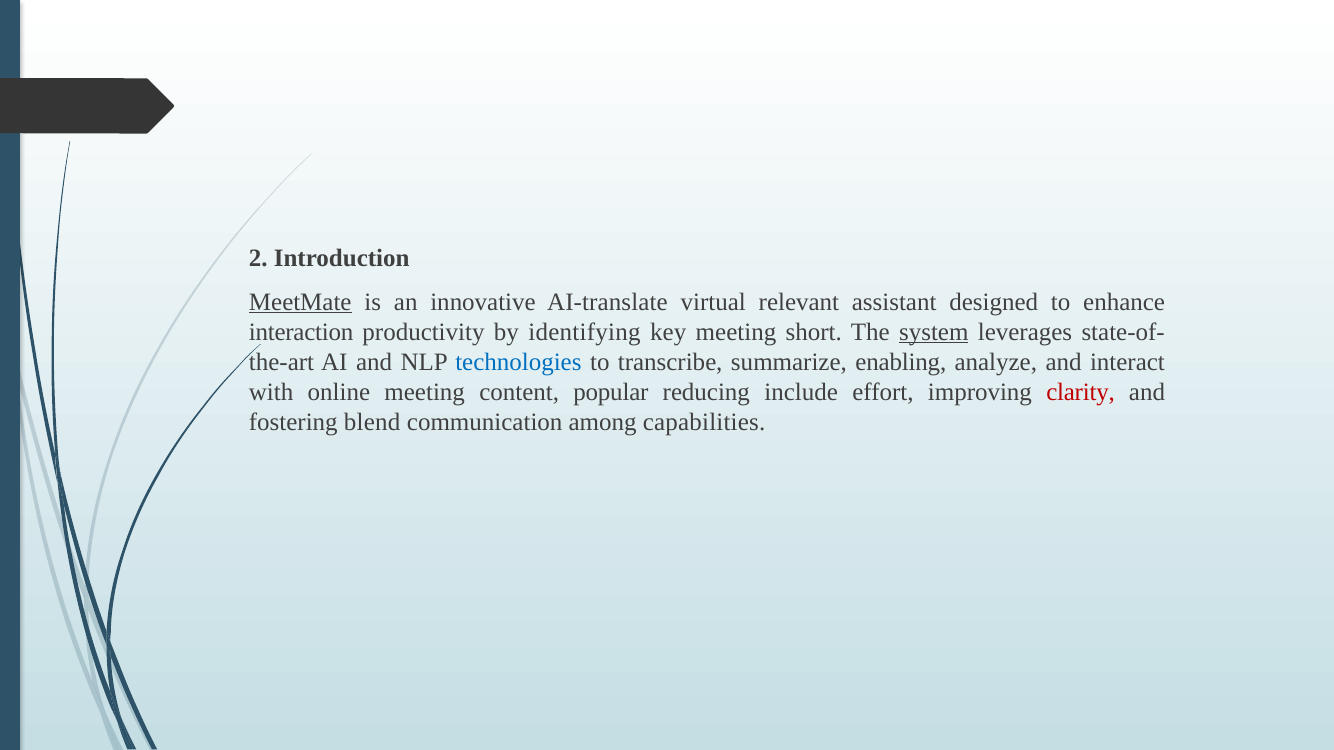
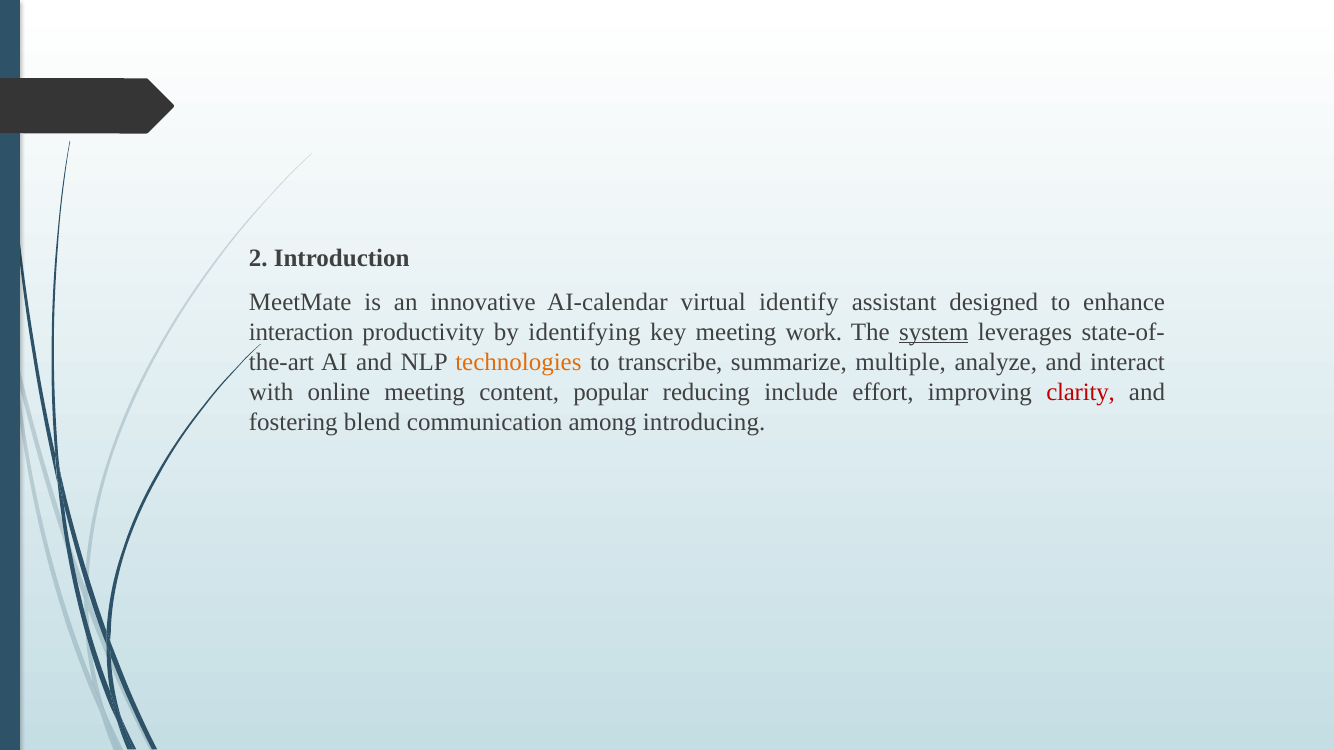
MeetMate underline: present -> none
AI-translate: AI-translate -> AI-calendar
relevant: relevant -> identify
short: short -> work
technologies colour: blue -> orange
enabling: enabling -> multiple
capabilities: capabilities -> introducing
